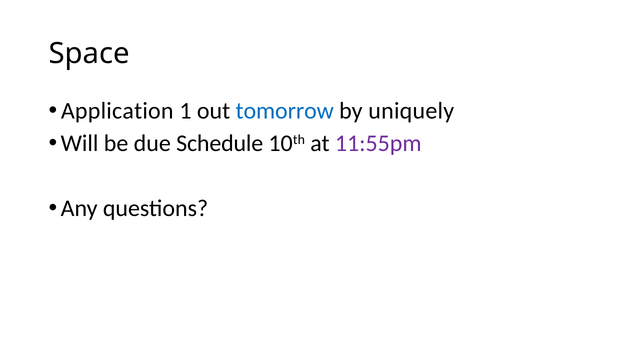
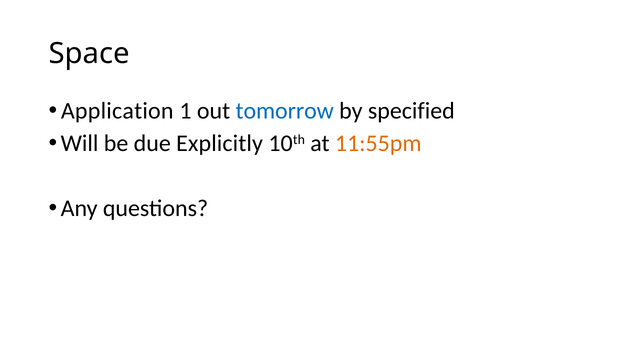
uniquely: uniquely -> specified
Schedule: Schedule -> Explicitly
11:55pm colour: purple -> orange
